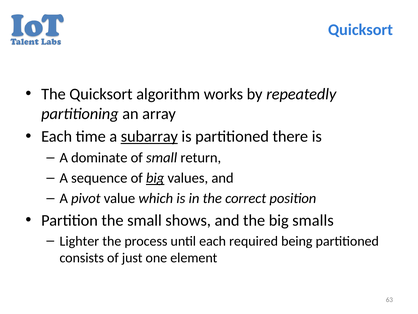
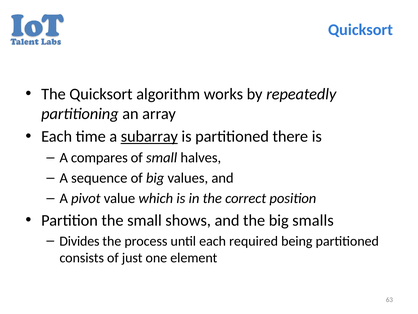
dominate: dominate -> compares
return: return -> halves
big at (155, 178) underline: present -> none
Lighter: Lighter -> Divides
